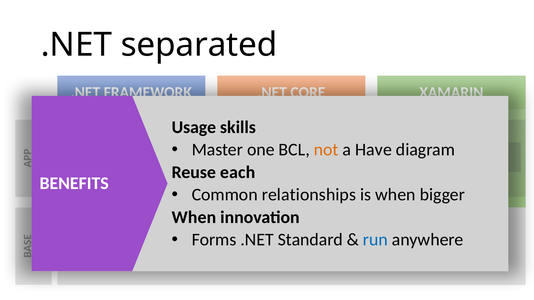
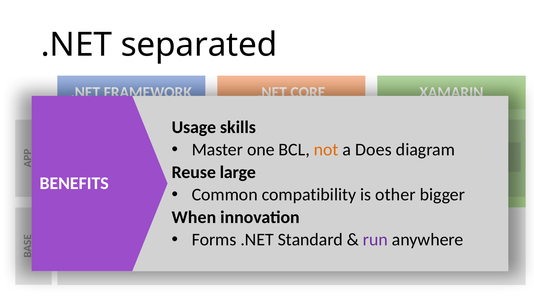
Have: Have -> Does
each: each -> large
relationships: relationships -> compatibility
is when: when -> other
run colour: blue -> purple
